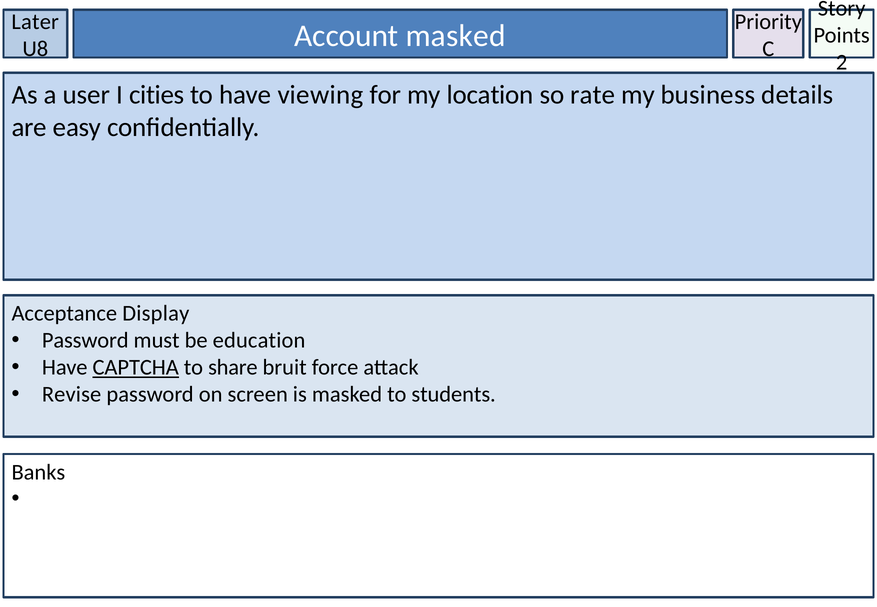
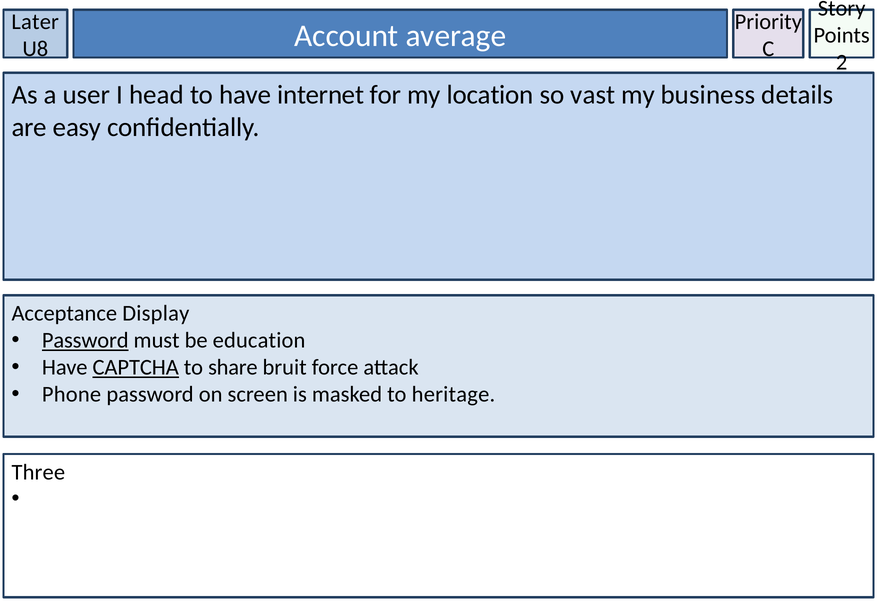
Account masked: masked -> average
cities: cities -> head
viewing: viewing -> internet
rate: rate -> vast
Password at (85, 341) underline: none -> present
Revise: Revise -> Phone
students: students -> heritage
Banks: Banks -> Three
